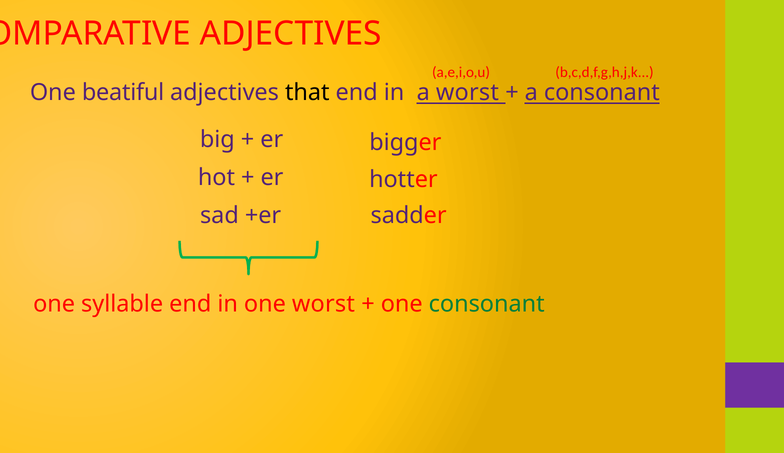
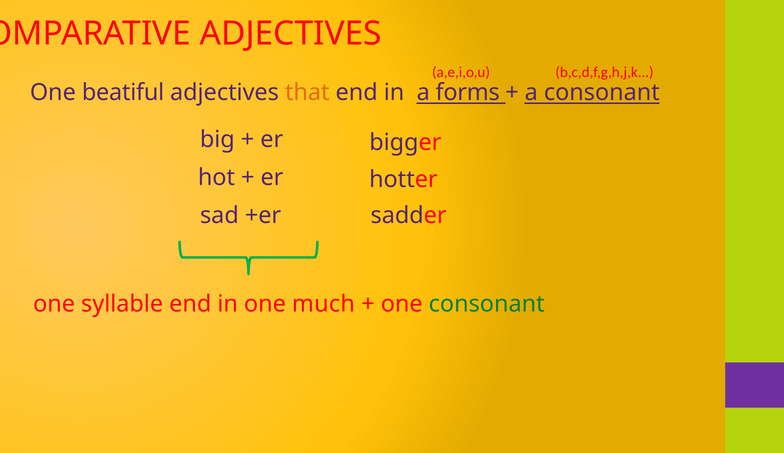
that colour: black -> orange
a worst: worst -> forms
one worst: worst -> much
